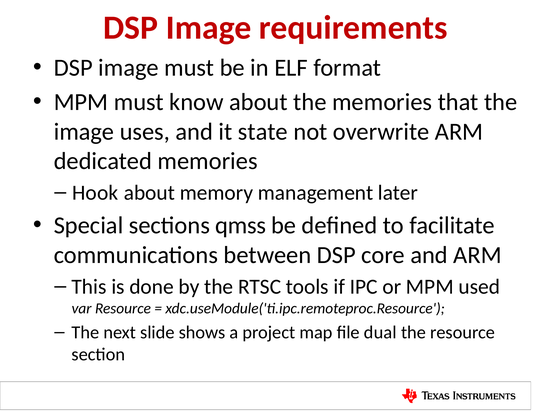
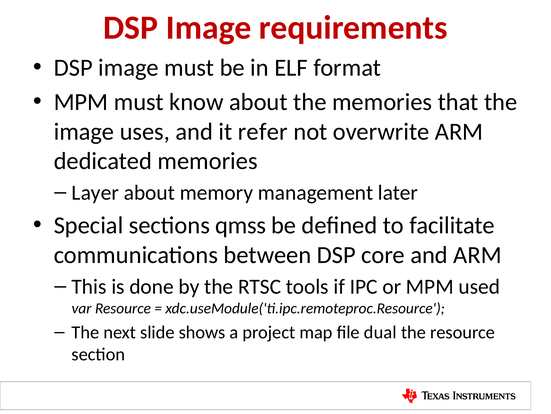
state: state -> refer
Hook: Hook -> Layer
